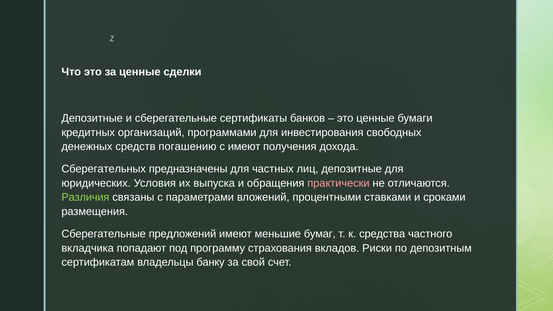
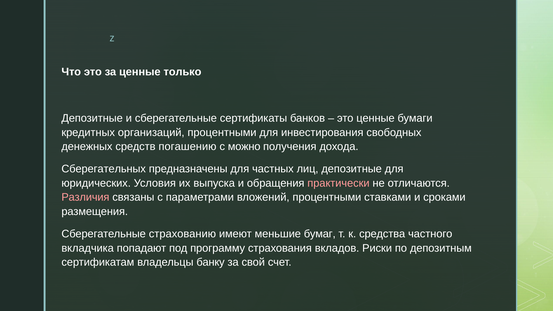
сделки: сделки -> только
организаций программами: программами -> процентными
с имеют: имеют -> можно
Различия colour: light green -> pink
предложений: предложений -> страхованию
